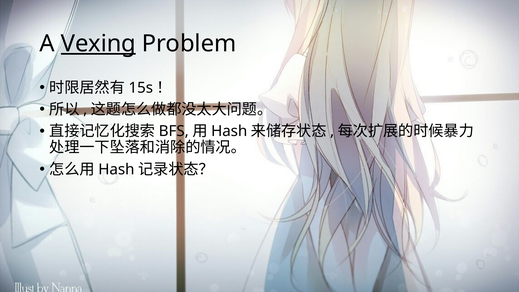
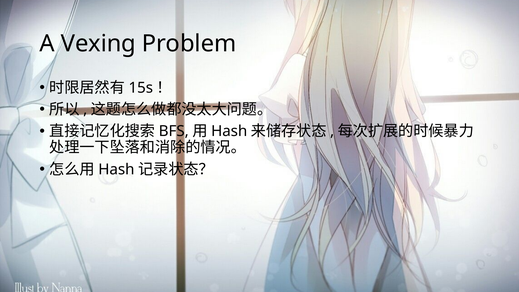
Vexing underline: present -> none
